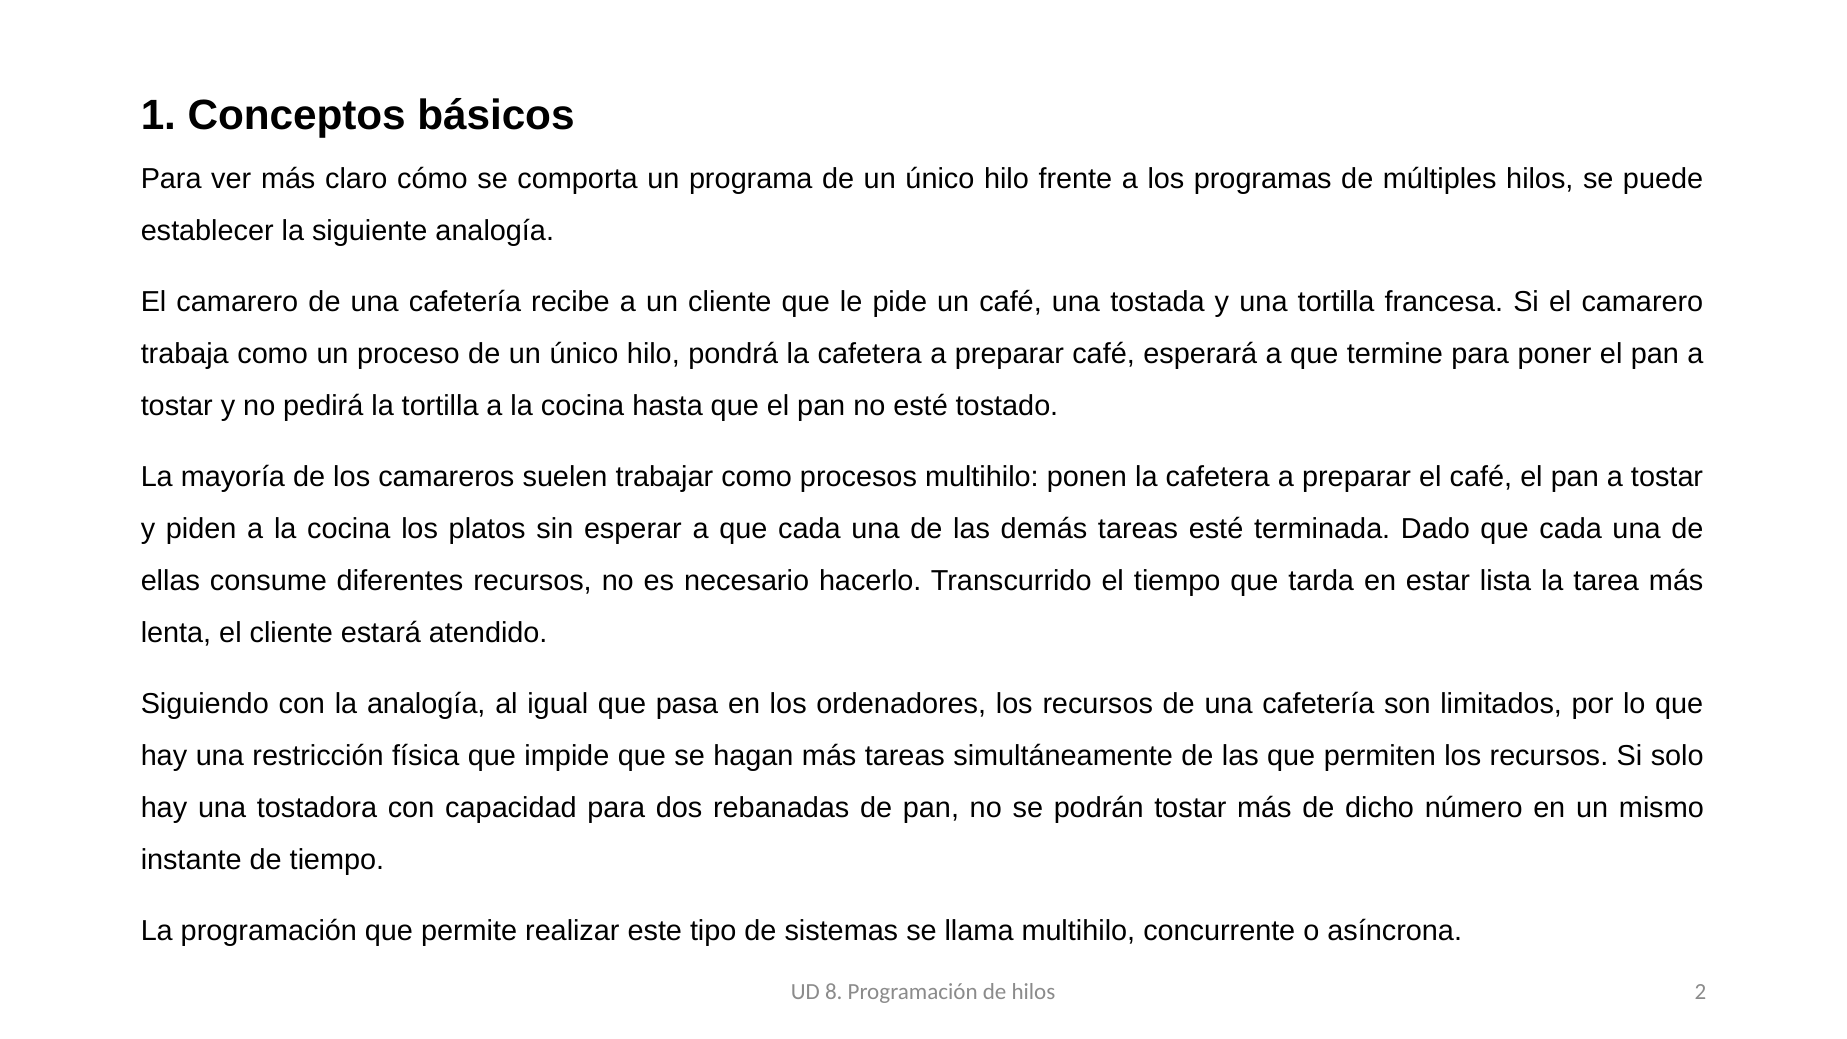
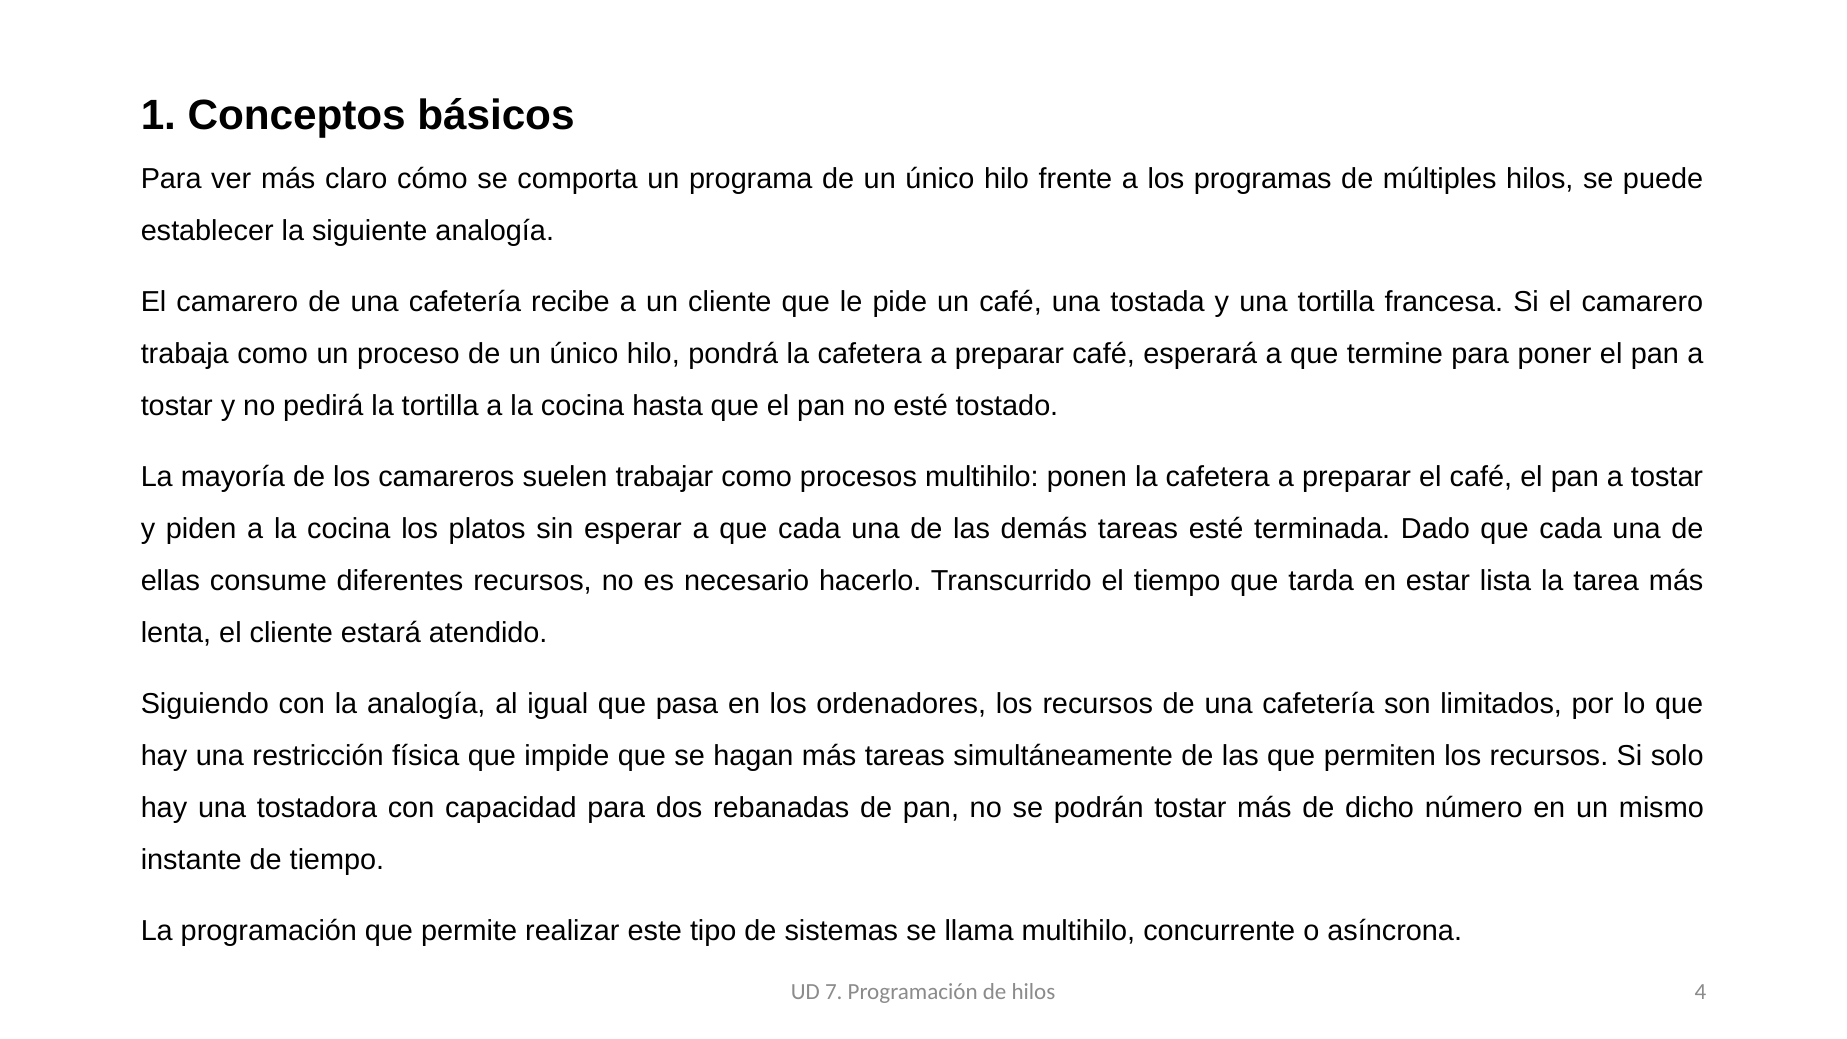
8: 8 -> 7
2: 2 -> 4
